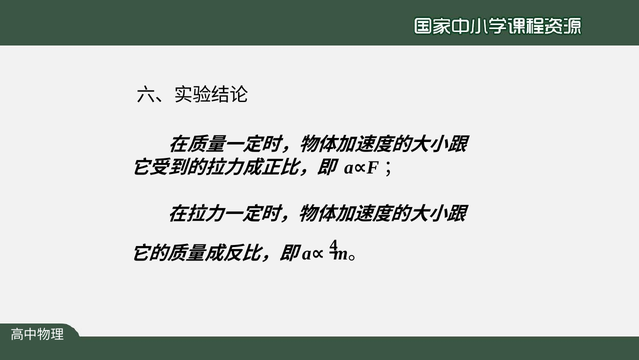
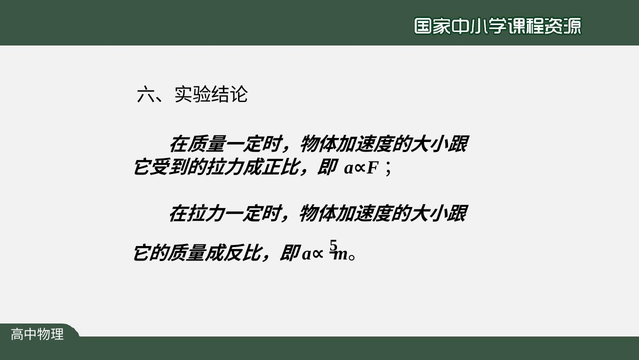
4: 4 -> 5
